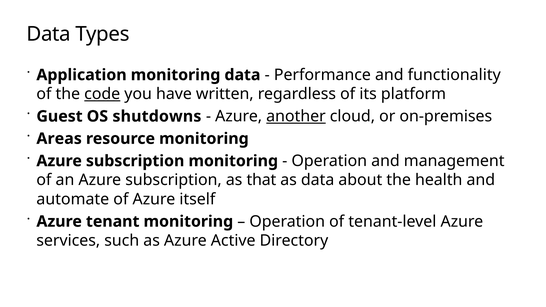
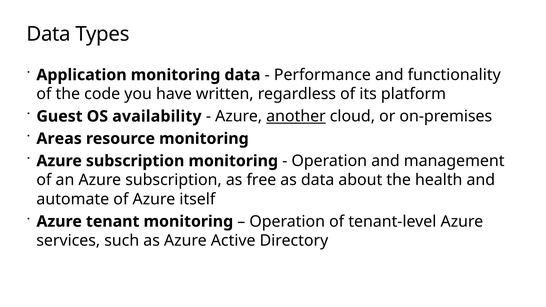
code underline: present -> none
shutdowns: shutdowns -> availability
that: that -> free
